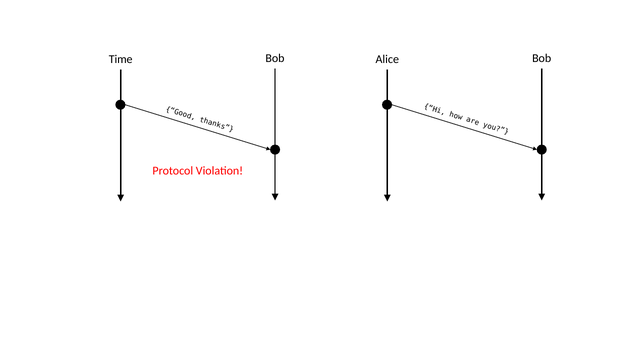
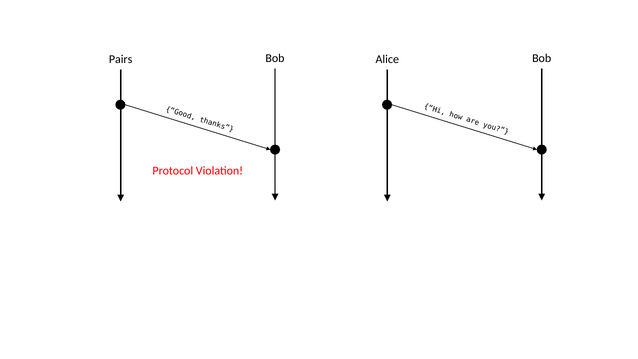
Time: Time -> Pairs
